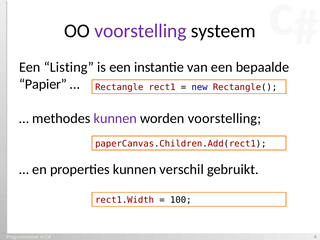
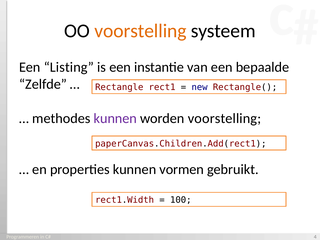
voorstelling at (140, 31) colour: purple -> orange
Papier: Papier -> Zelfde
verschil: verschil -> vormen
